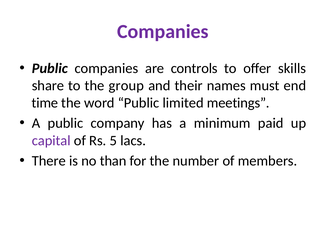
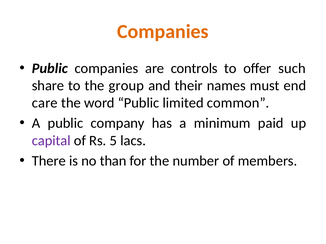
Companies at (163, 32) colour: purple -> orange
skills: skills -> such
time: time -> care
meetings: meetings -> common
